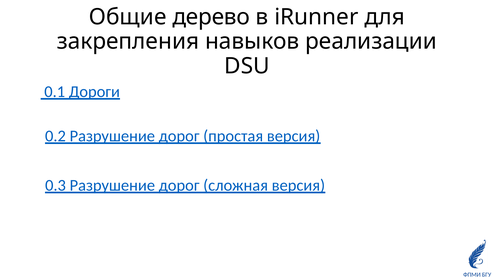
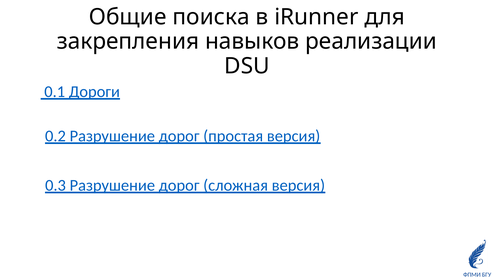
дерево: дерево -> поиска
